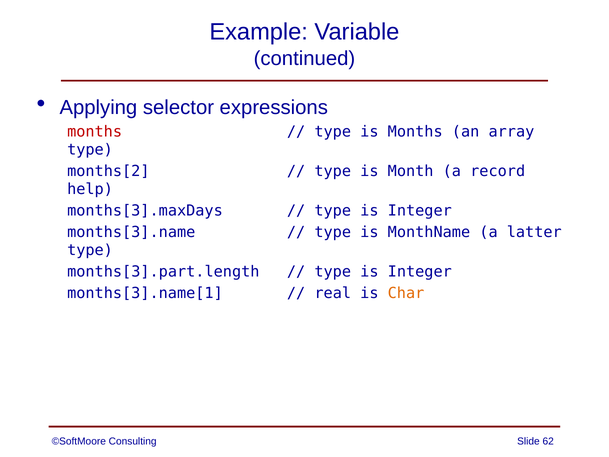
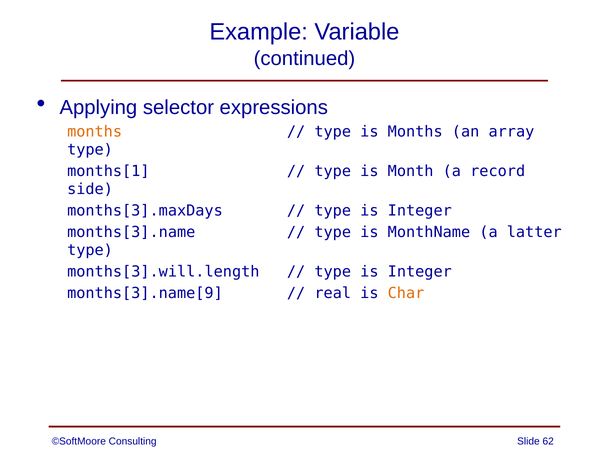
months at (95, 131) colour: red -> orange
months[2: months[2 -> months[1
help: help -> side
months[3].part.length: months[3].part.length -> months[3].will.length
months[3].name[1: months[3].name[1 -> months[3].name[9
